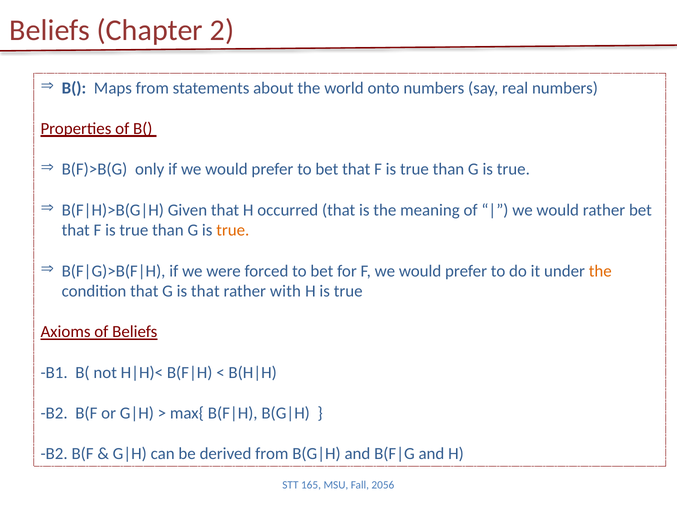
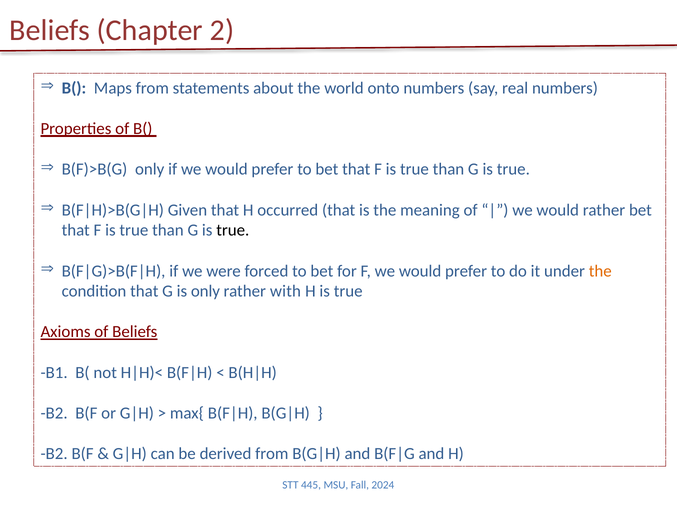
true at (233, 230) colour: orange -> black
is that: that -> only
165: 165 -> 445
2056: 2056 -> 2024
